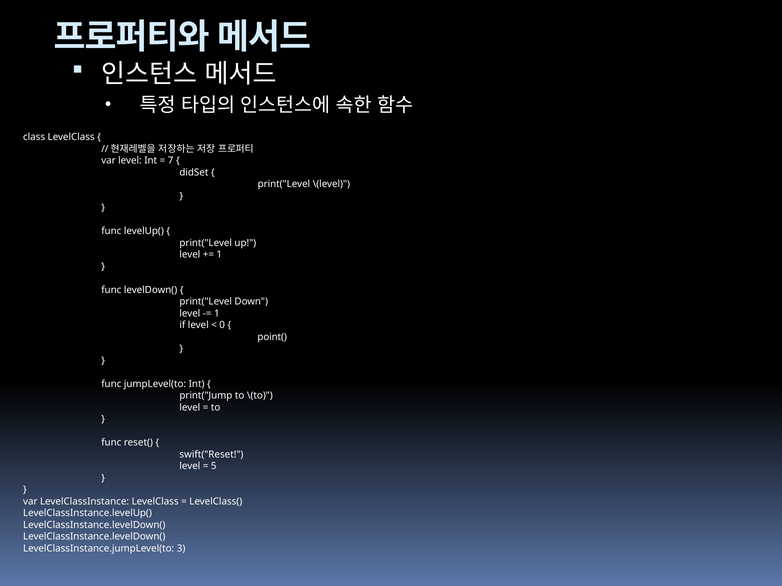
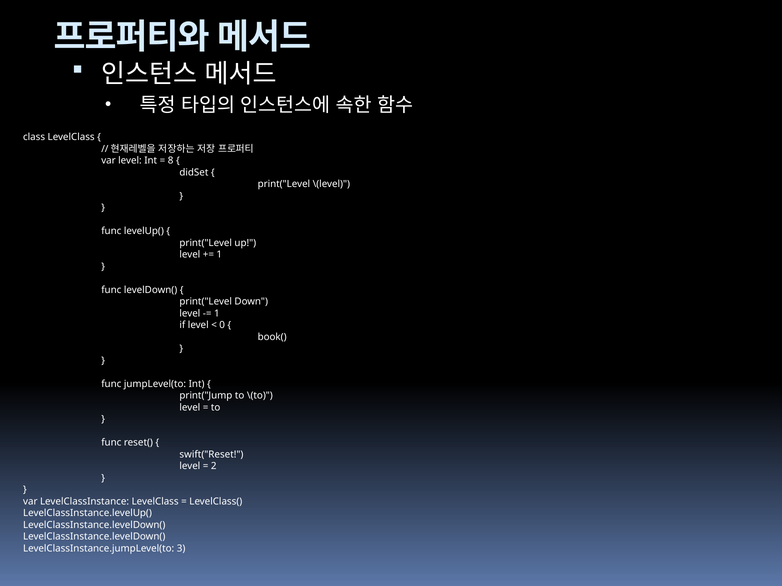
7: 7 -> 8
point(: point( -> book(
5: 5 -> 2
